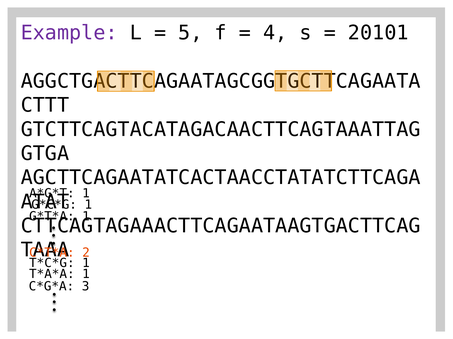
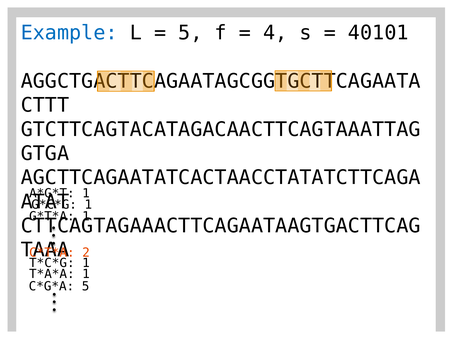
Example colour: purple -> blue
20101: 20101 -> 40101
3 at (86, 287): 3 -> 5
